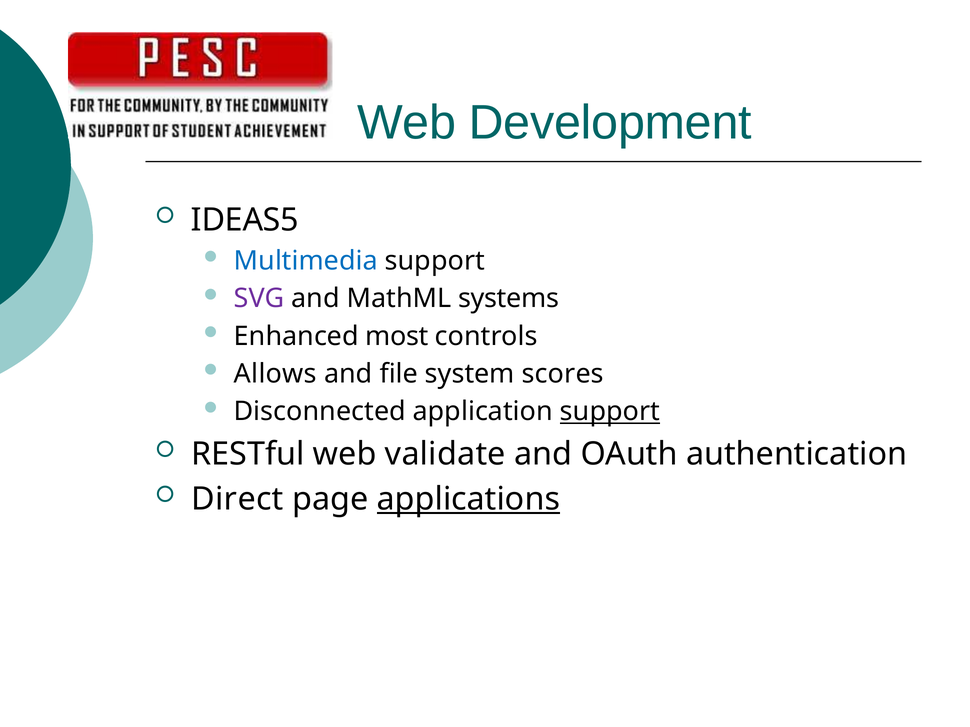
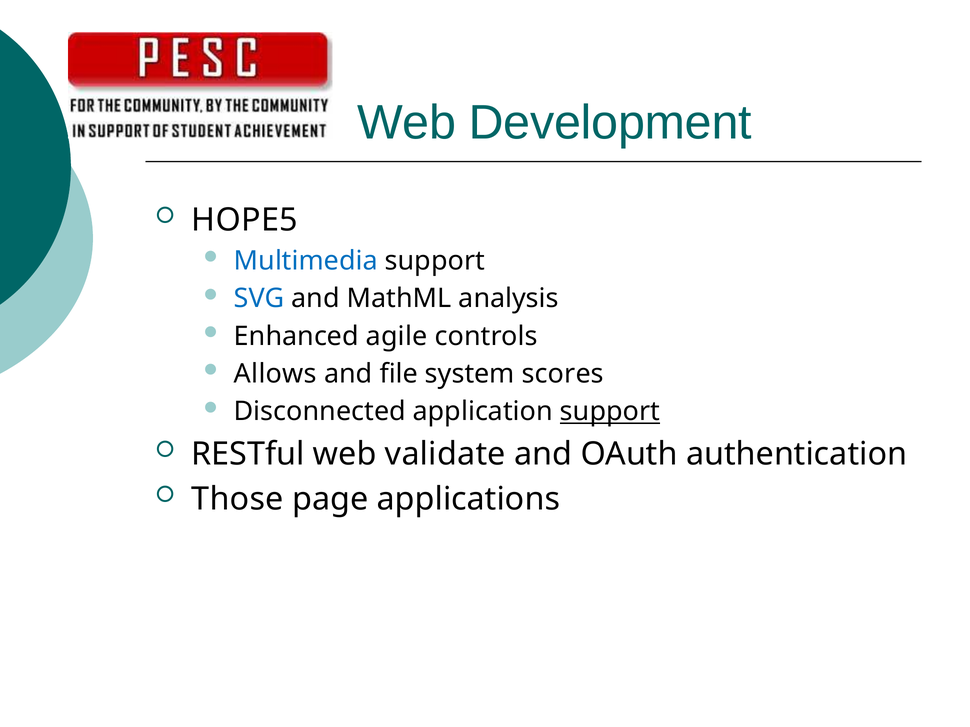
IDEAS5: IDEAS5 -> HOPE5
SVG colour: purple -> blue
systems: systems -> analysis
most: most -> agile
Direct: Direct -> Those
applications underline: present -> none
